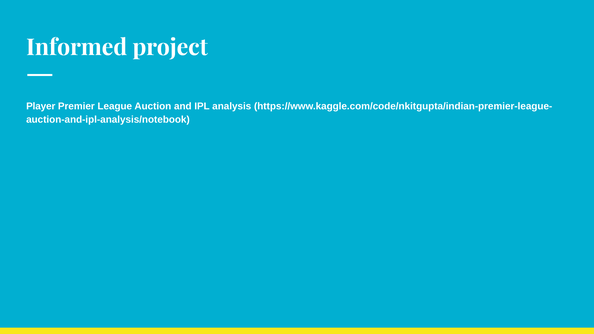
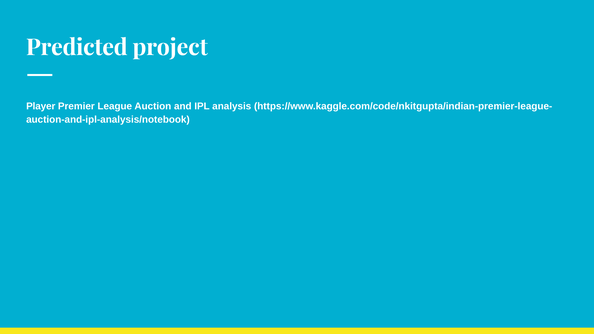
Informed: Informed -> Predicted
